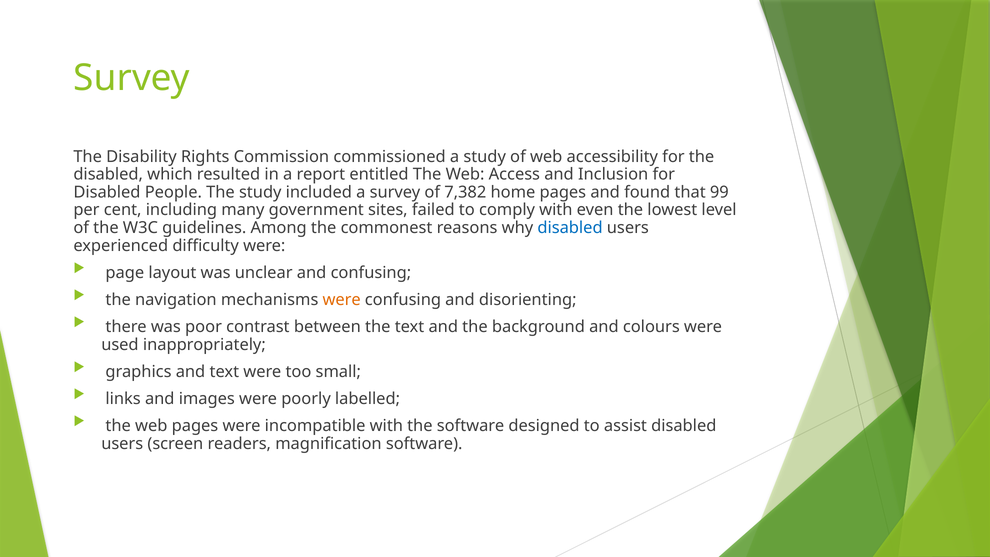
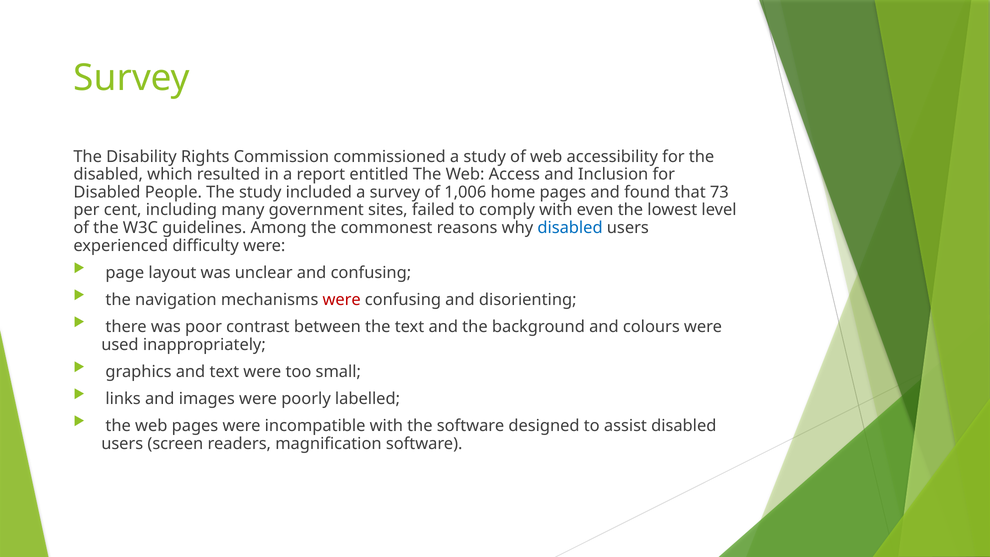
7,382: 7,382 -> 1,006
99: 99 -> 73
were at (342, 300) colour: orange -> red
